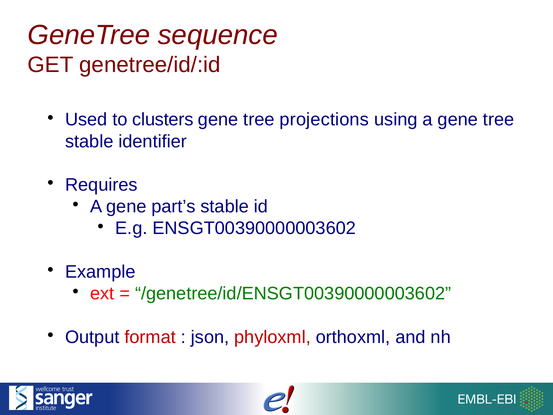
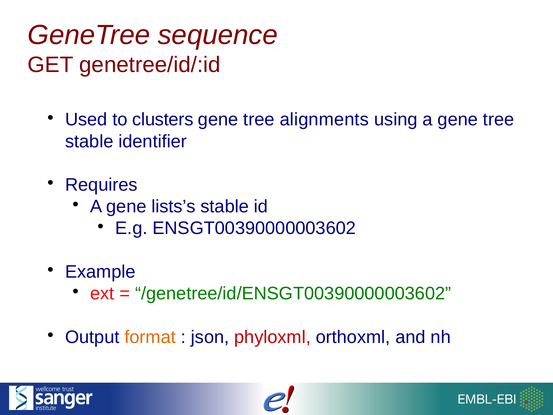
projections: projections -> alignments
part’s: part’s -> lists’s
format colour: red -> orange
